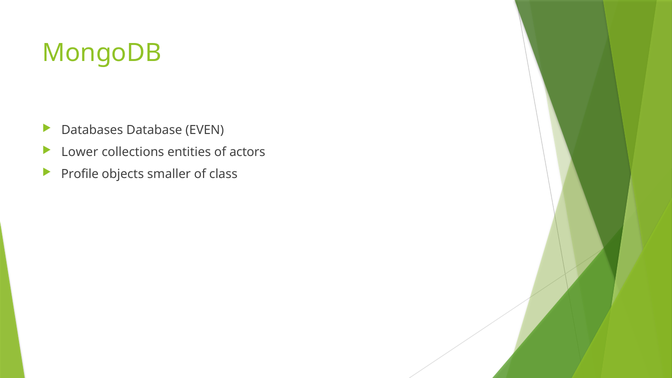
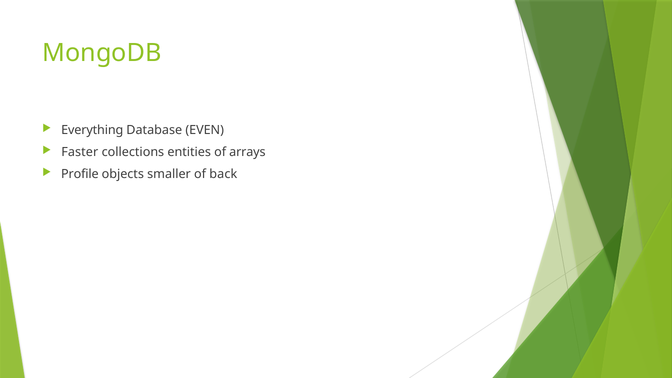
Databases: Databases -> Everything
Lower: Lower -> Faster
actors: actors -> arrays
class: class -> back
